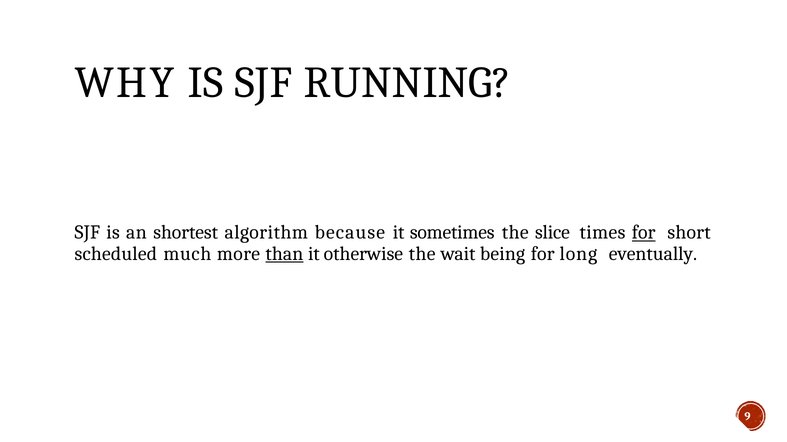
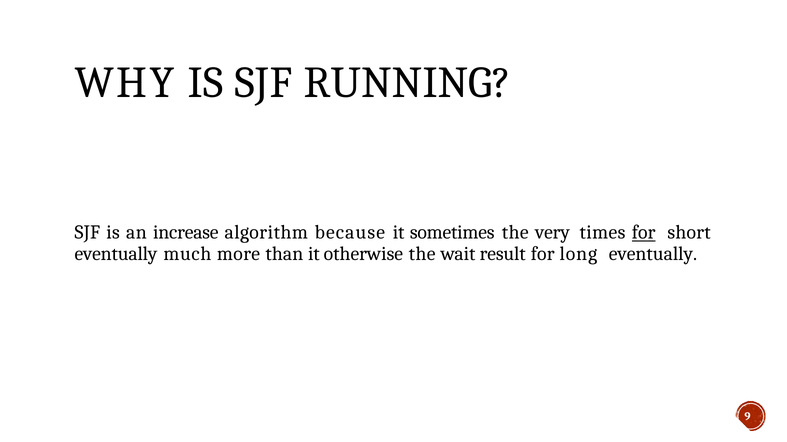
shortest: shortest -> increase
slice: slice -> very
scheduled at (116, 254): scheduled -> eventually
than underline: present -> none
being: being -> result
